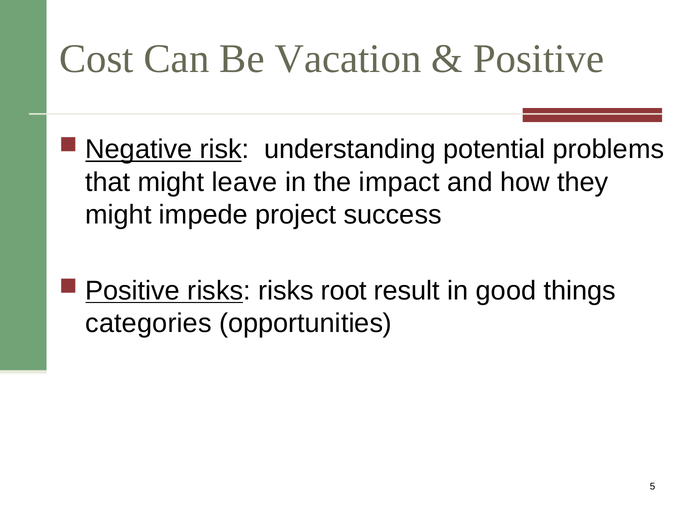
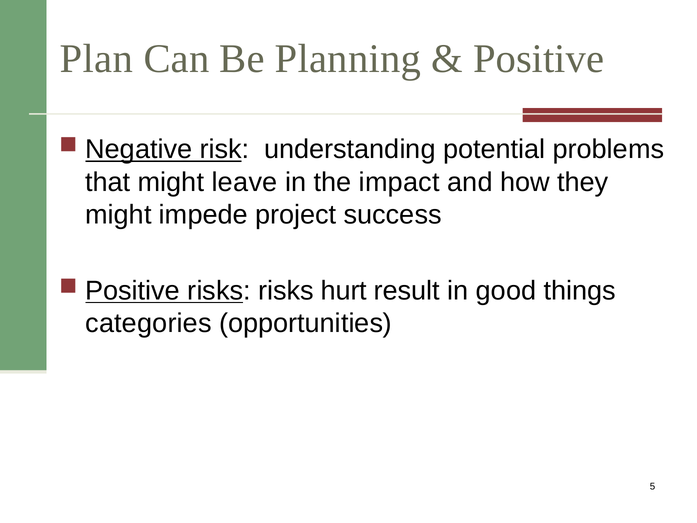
Cost: Cost -> Plan
Vacation: Vacation -> Planning
root: root -> hurt
